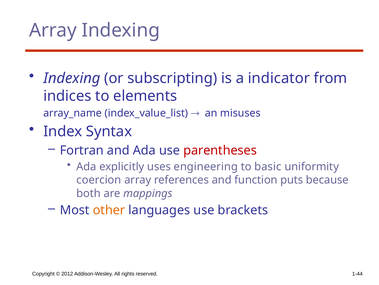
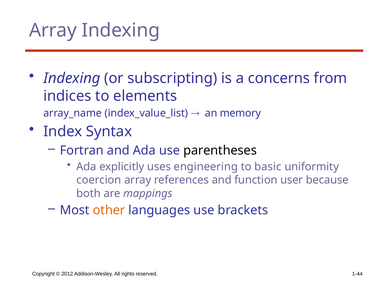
indicator: indicator -> concerns
misuses: misuses -> memory
parentheses colour: red -> black
puts: puts -> user
